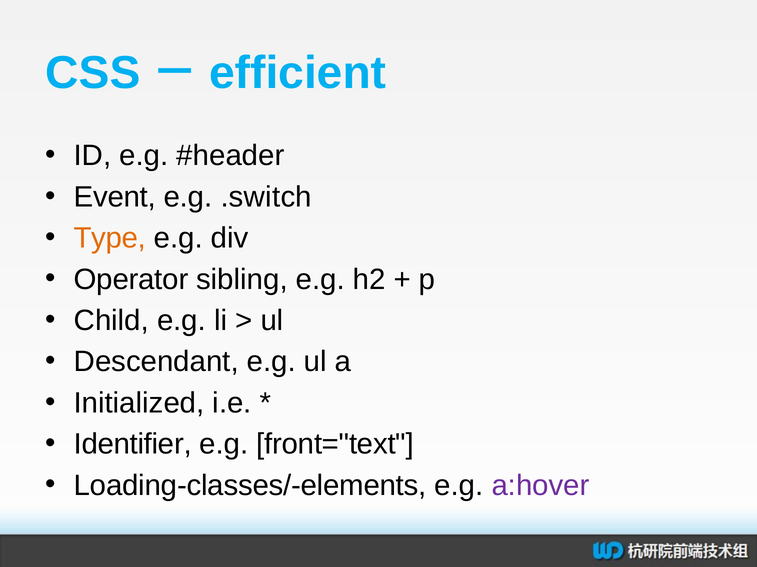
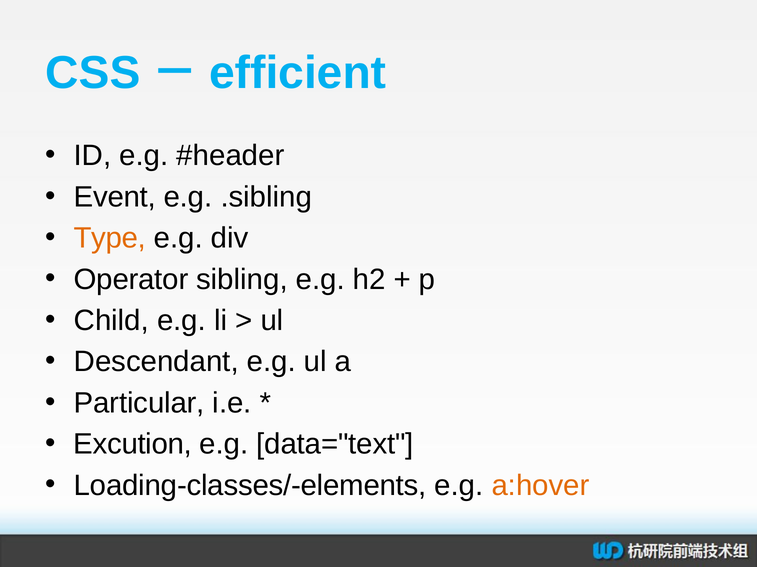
.switch: .switch -> .sibling
Initialized: Initialized -> Particular
Identifier: Identifier -> Excution
front="text: front="text -> data="text
a:hover colour: purple -> orange
